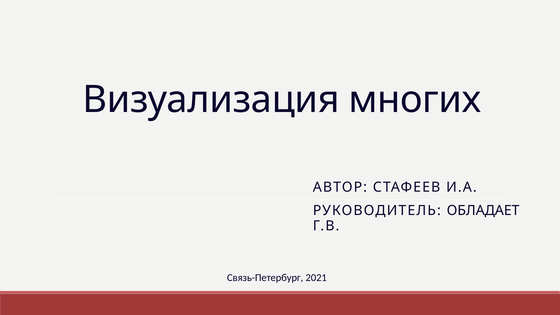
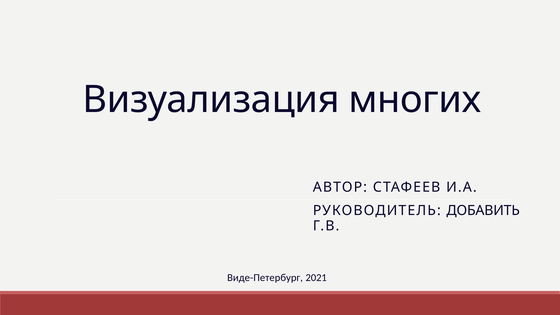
ОБЛАДАЕТ: ОБЛАДАЕТ -> ДОБАВИТЬ
Связь-Петербург: Связь-Петербург -> Виде-Петербург
